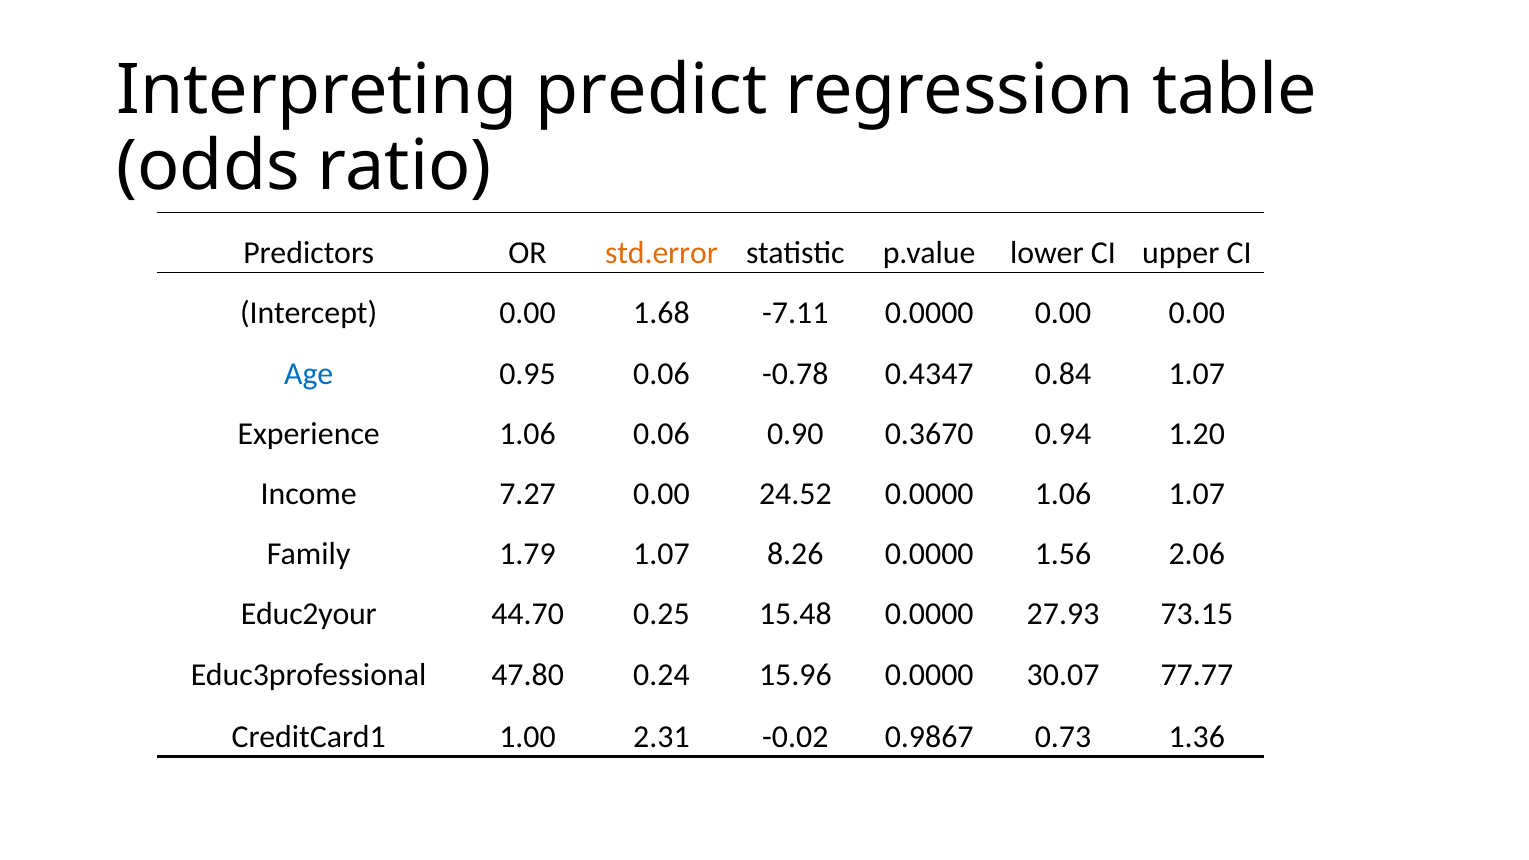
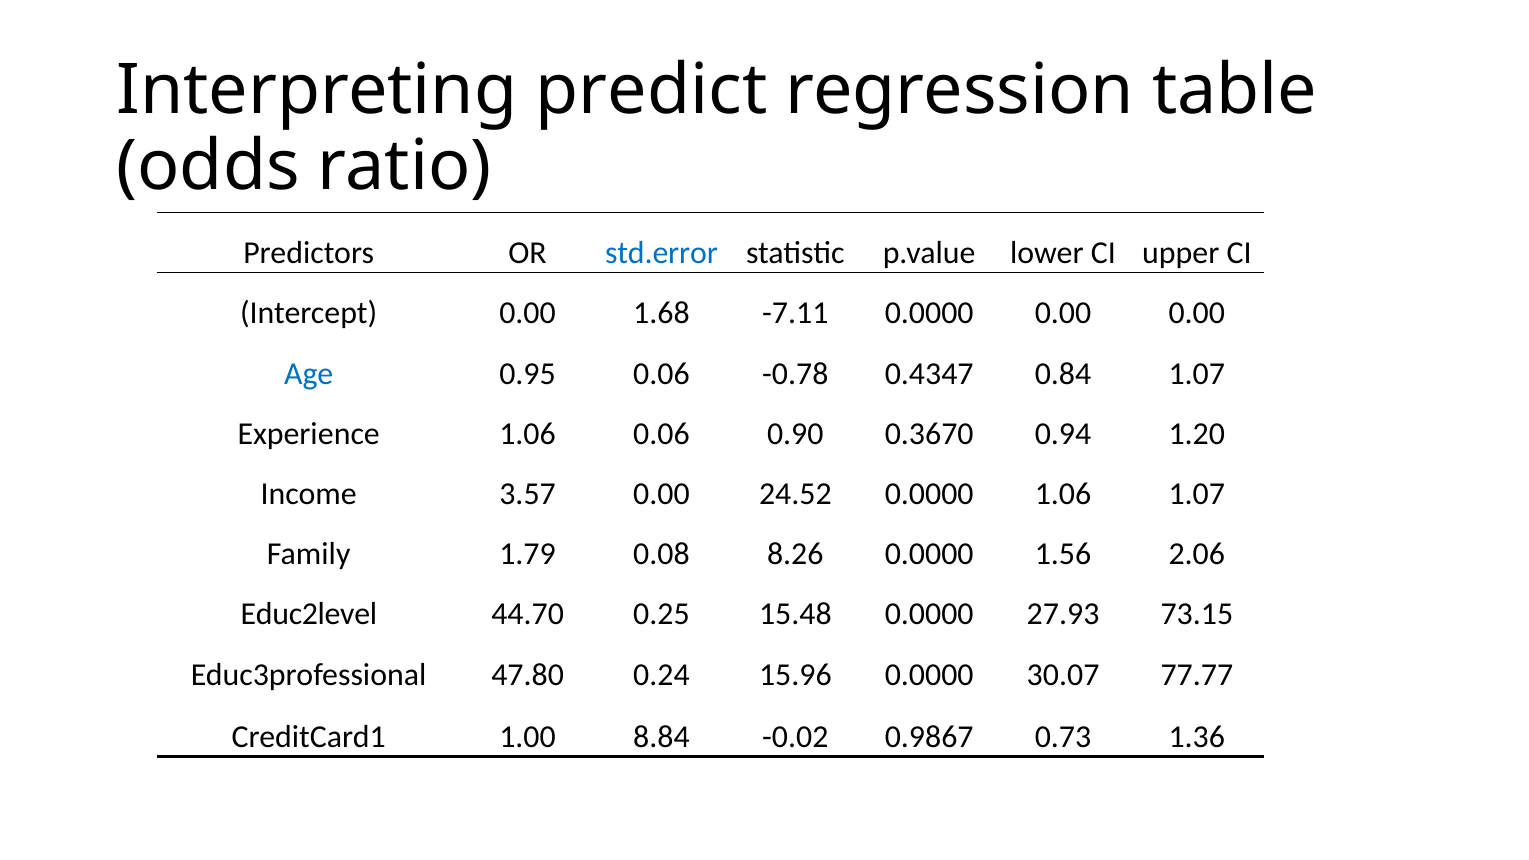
std.error colour: orange -> blue
7.27: 7.27 -> 3.57
1.79 1.07: 1.07 -> 0.08
Educ2your: Educ2your -> Educ2level
2.31: 2.31 -> 8.84
